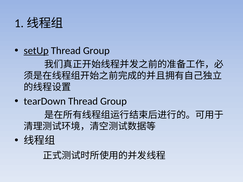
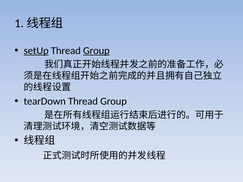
Group at (96, 51) underline: none -> present
